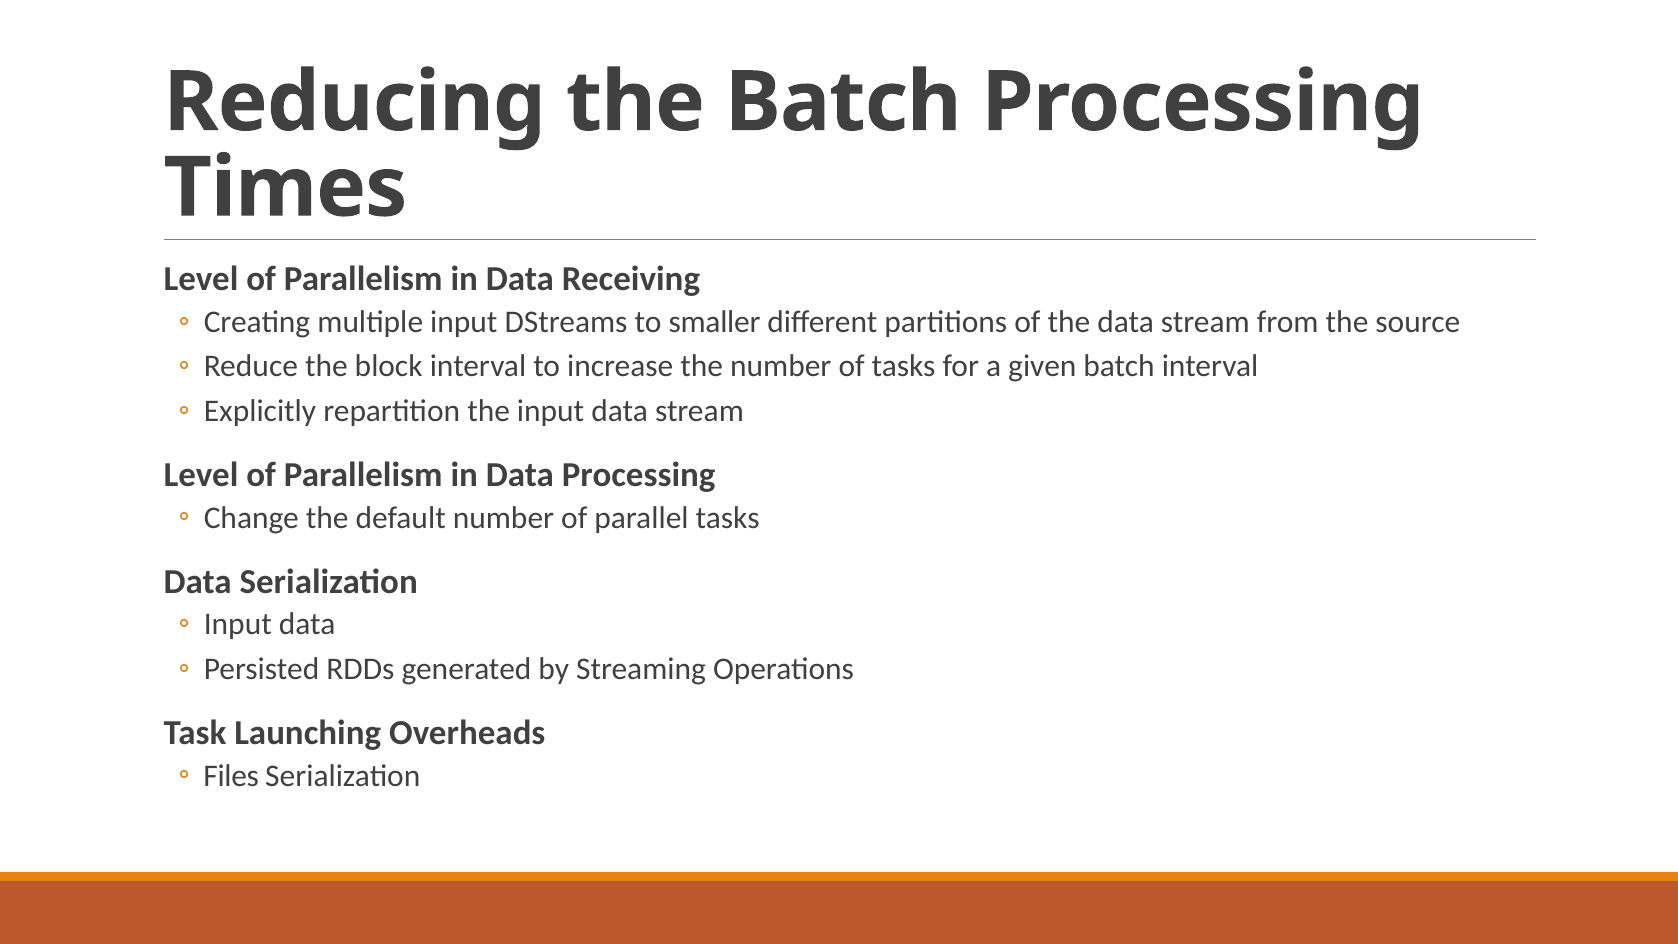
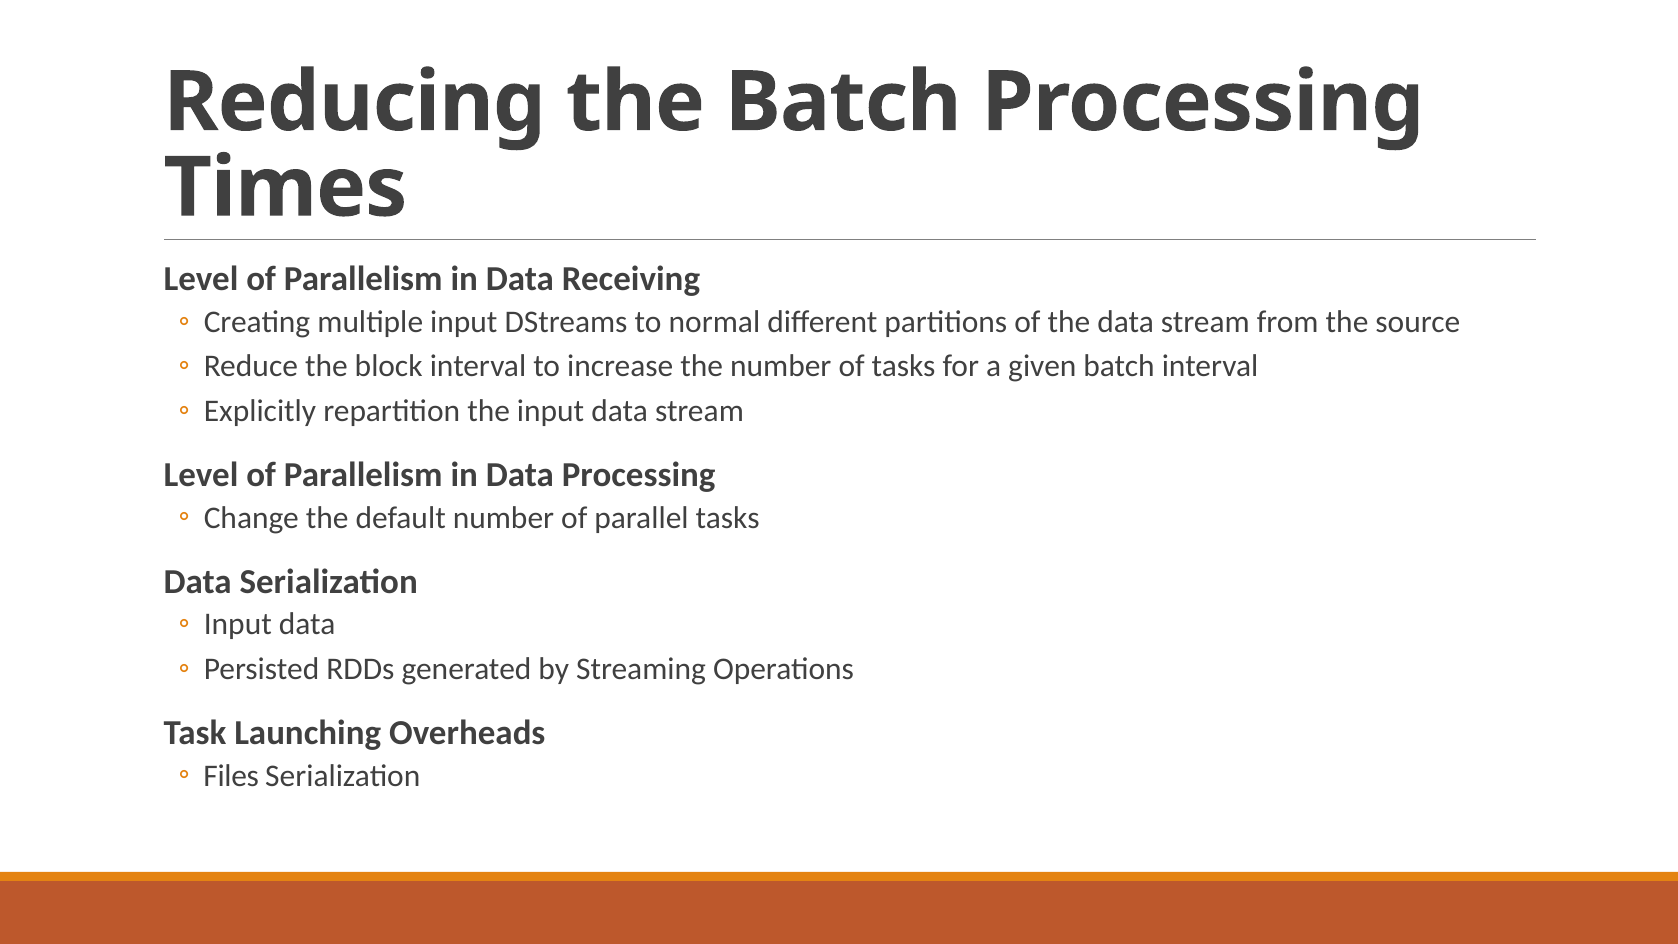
smaller: smaller -> normal
